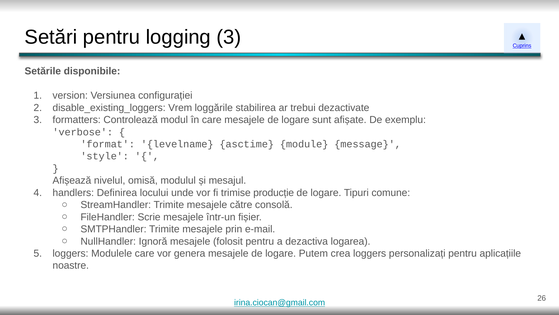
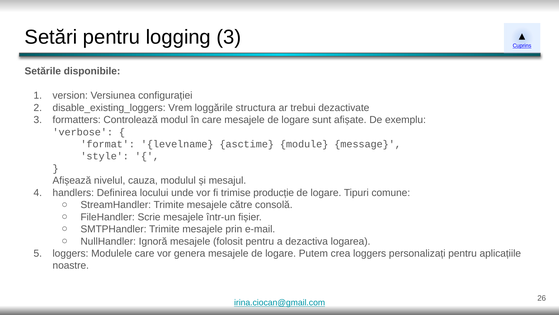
stabilirea: stabilirea -> structura
omisă: omisă -> cauza
